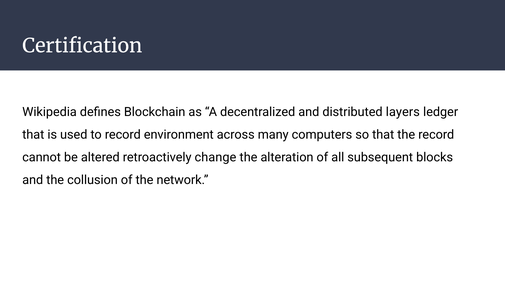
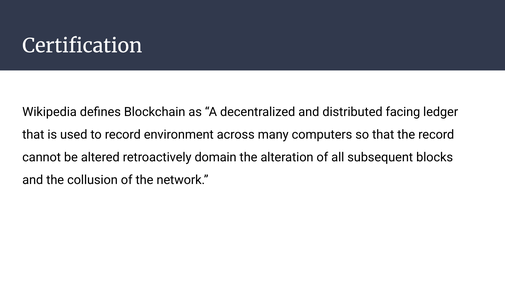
layers: layers -> facing
change: change -> domain
